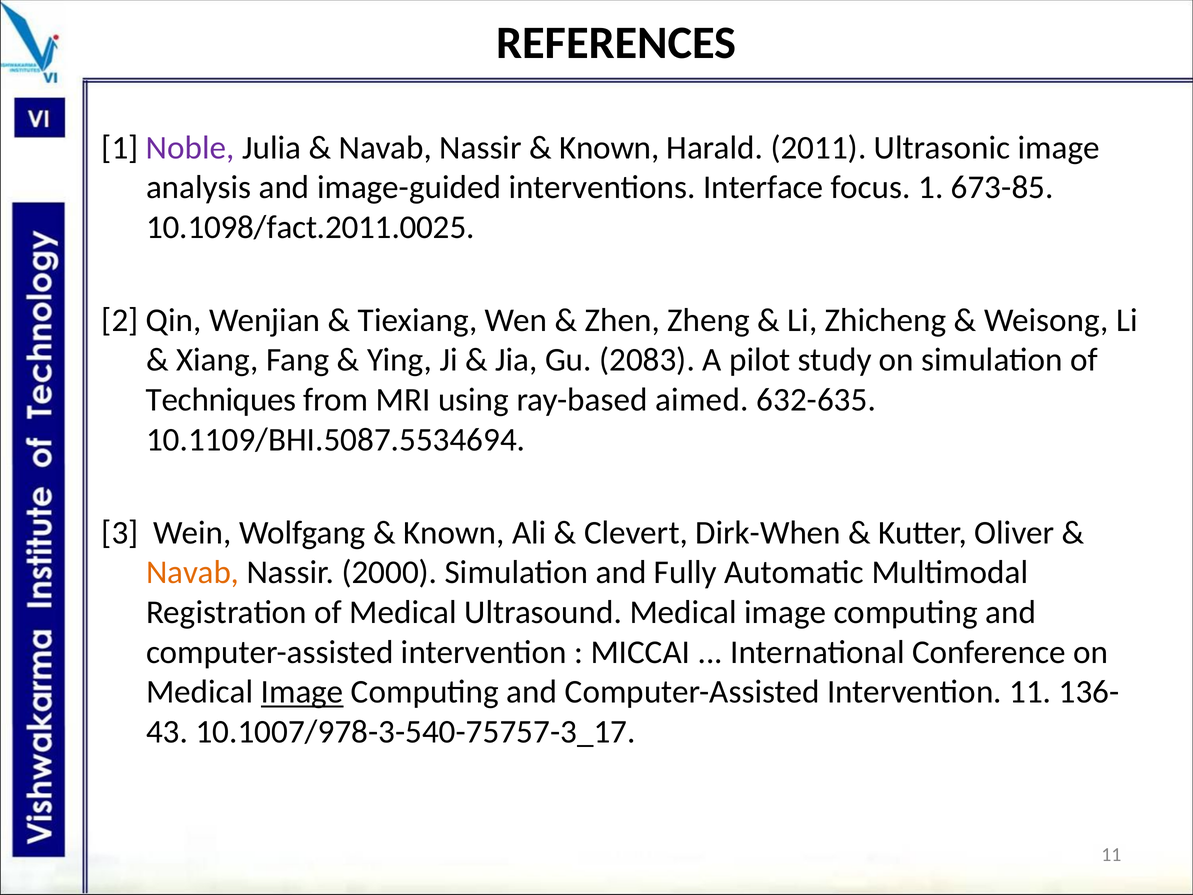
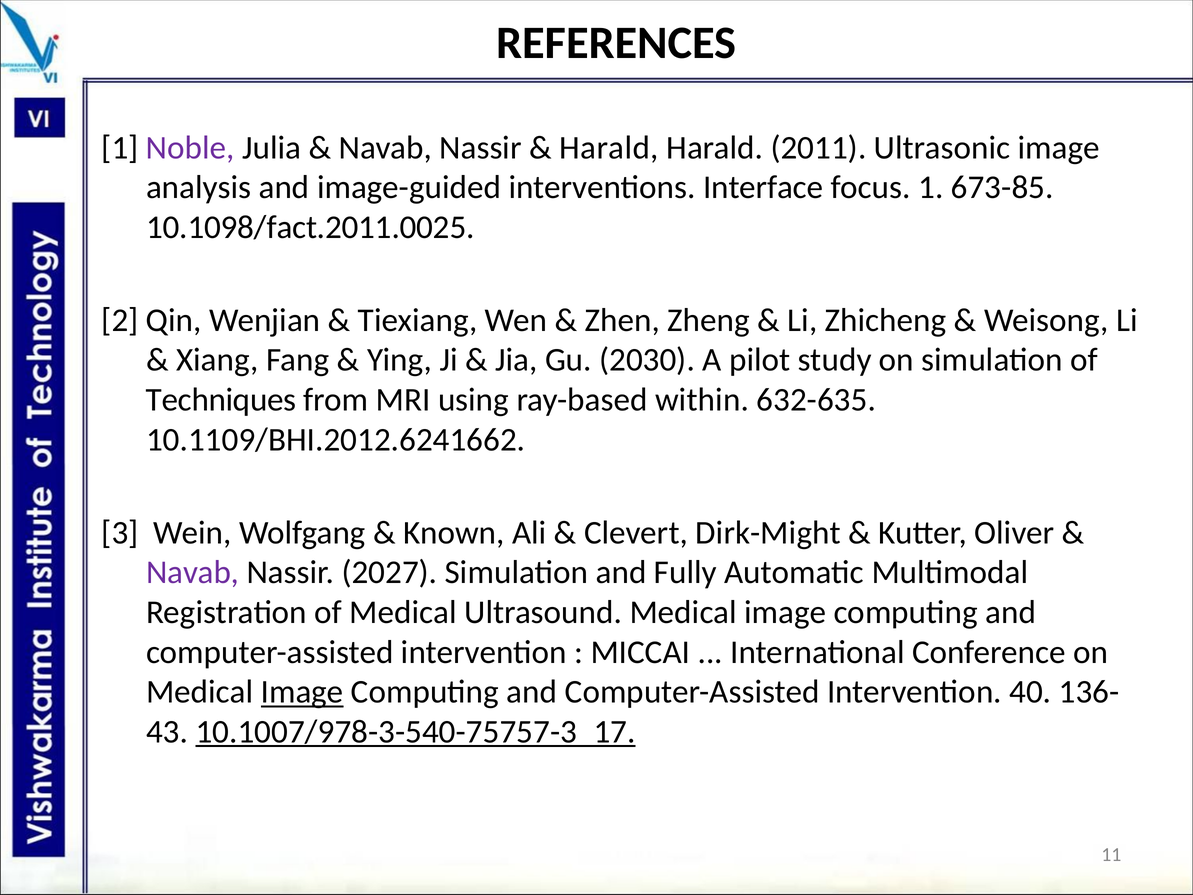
Known at (609, 148): Known -> Harald
2083: 2083 -> 2030
aimed: aimed -> within
10.1109/BHI.5087.5534694: 10.1109/BHI.5087.5534694 -> 10.1109/BHI.2012.6241662
Dirk-When: Dirk-When -> Dirk-Might
Navab at (193, 572) colour: orange -> purple
2000: 2000 -> 2027
Intervention 11: 11 -> 40
10.1007/978-3-540-75757-3_17 underline: none -> present
